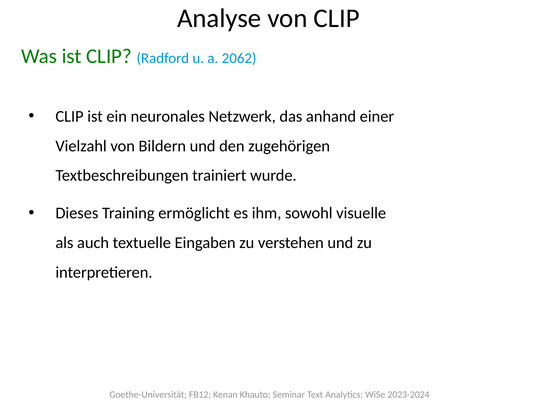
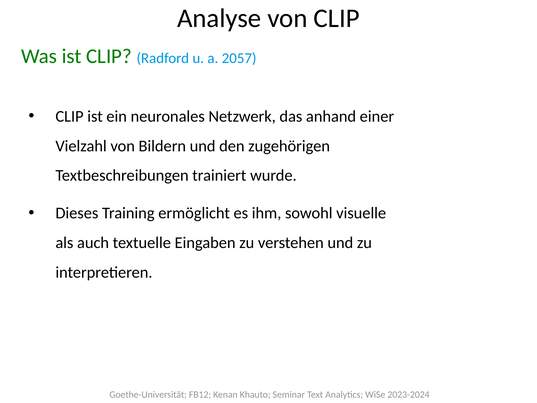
2062: 2062 -> 2057
